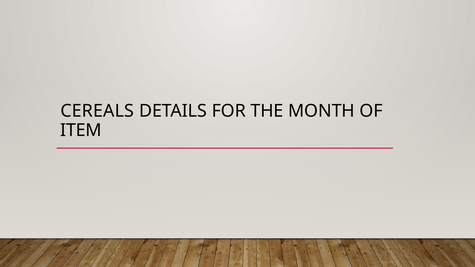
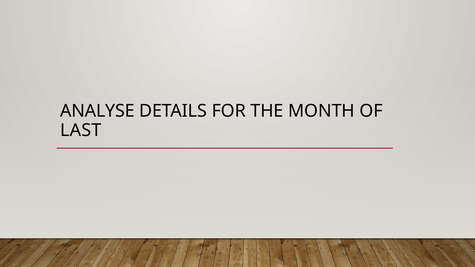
CEREALS: CEREALS -> ANALYSE
ITEM: ITEM -> LAST
